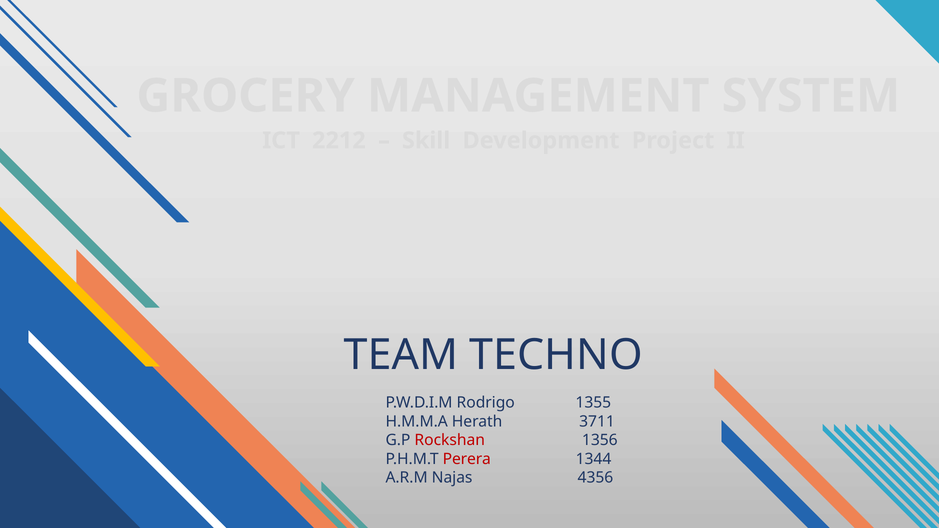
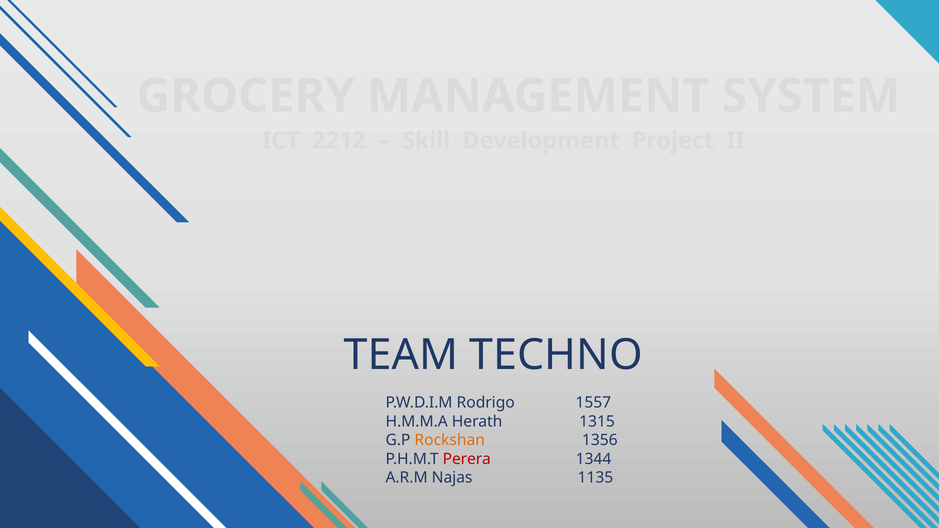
1355: 1355 -> 1557
3711: 3711 -> 1315
Rockshan colour: red -> orange
4356: 4356 -> 1135
